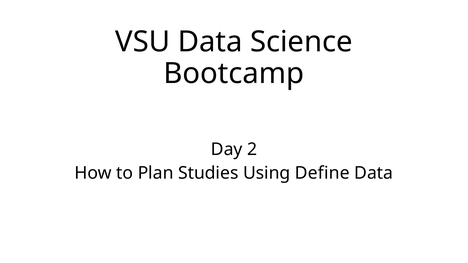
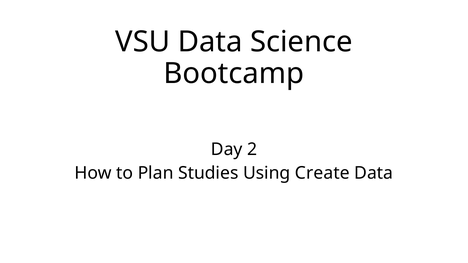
Define: Define -> Create
